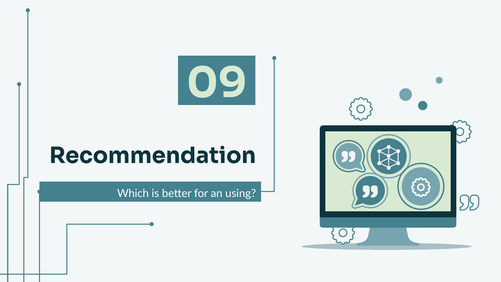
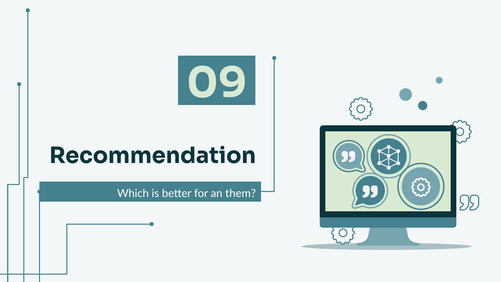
using: using -> them
